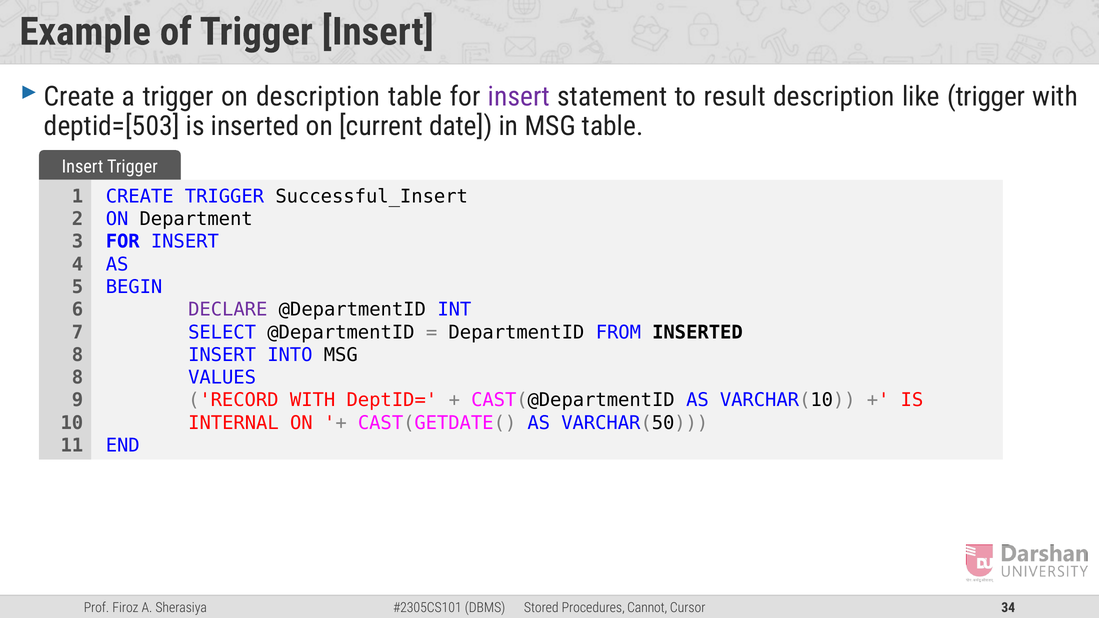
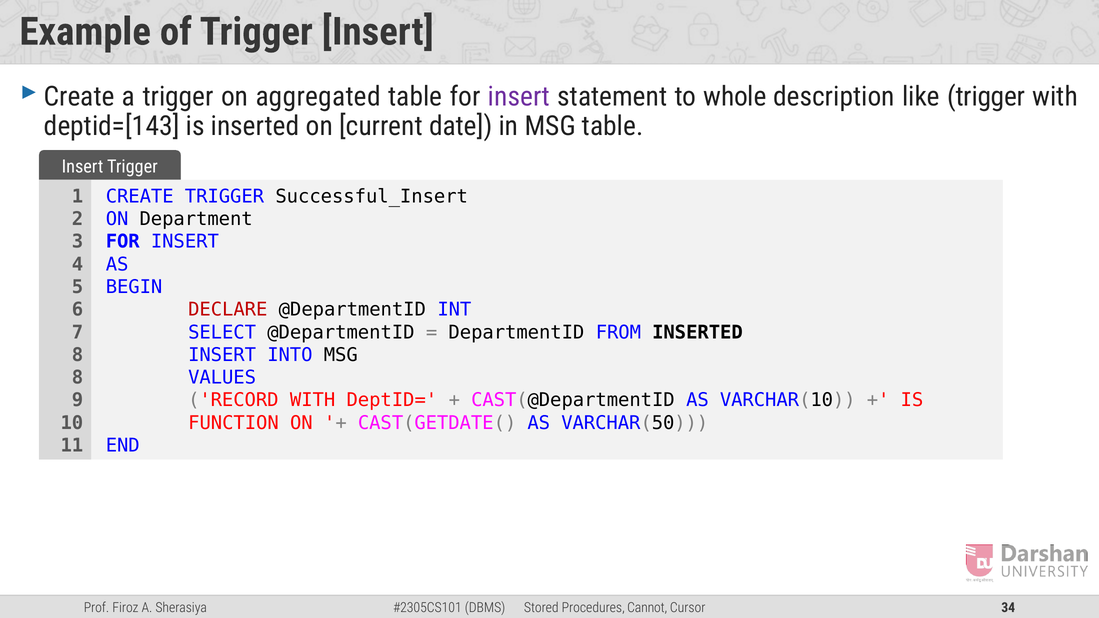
on description: description -> aggregated
result: result -> whole
deptid=[503: deptid=[503 -> deptid=[143
DECLARE colour: purple -> red
INTERNAL: INTERNAL -> FUNCTION
